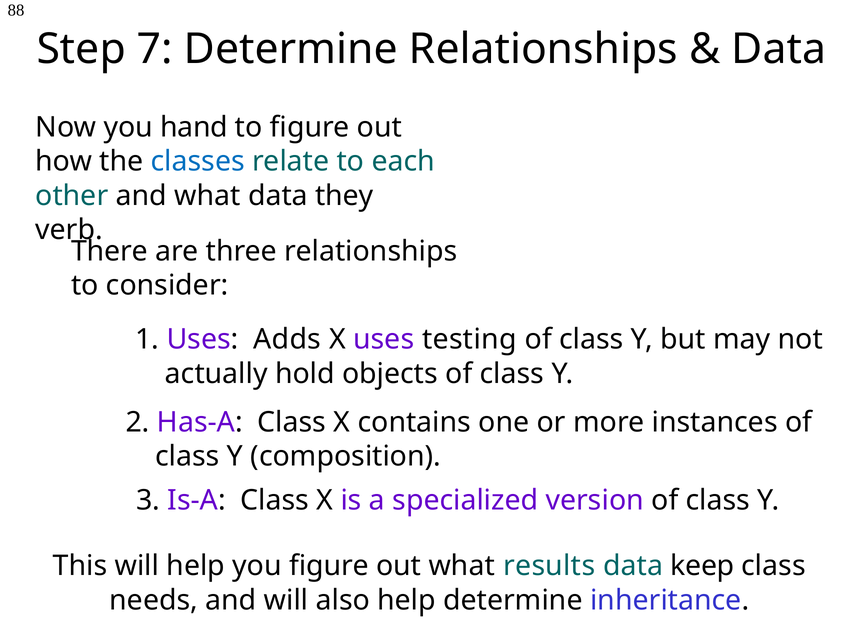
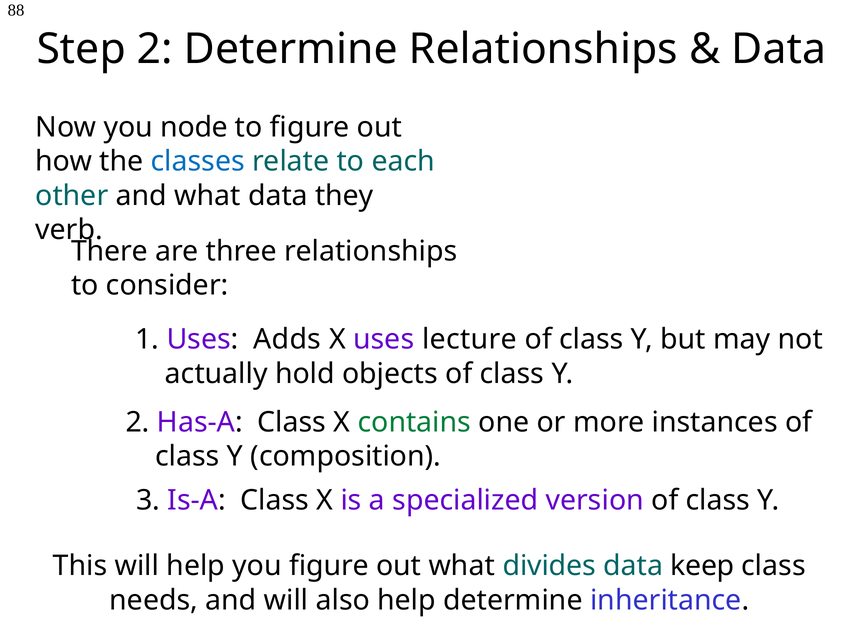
Step 7: 7 -> 2
hand: hand -> node
testing: testing -> lecture
contains colour: black -> green
results: results -> divides
